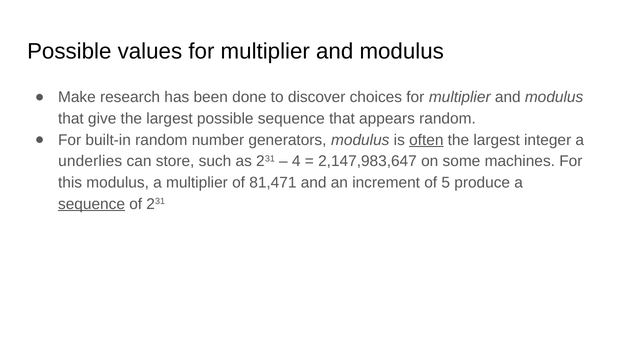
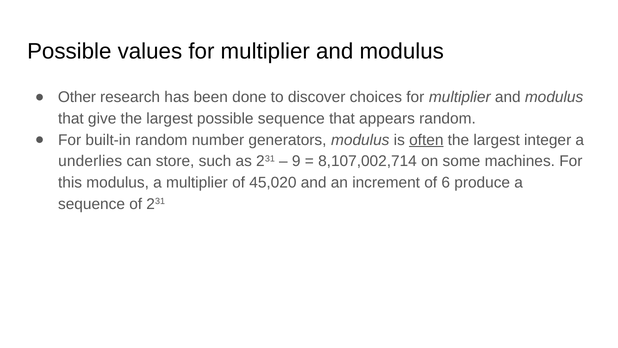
Make: Make -> Other
4: 4 -> 9
2,147,983,647: 2,147,983,647 -> 8,107,002,714
81,471: 81,471 -> 45,020
5: 5 -> 6
sequence at (92, 204) underline: present -> none
